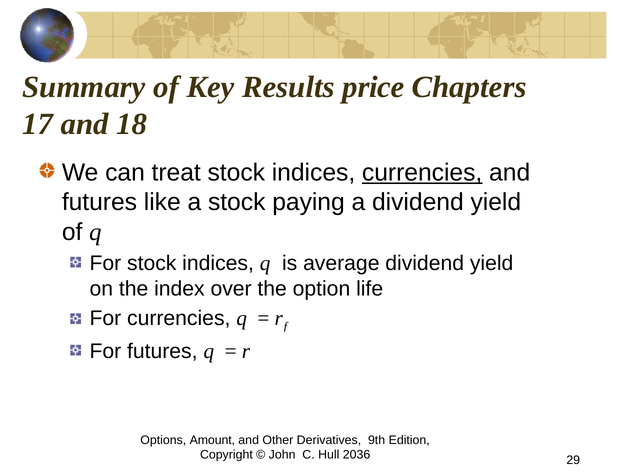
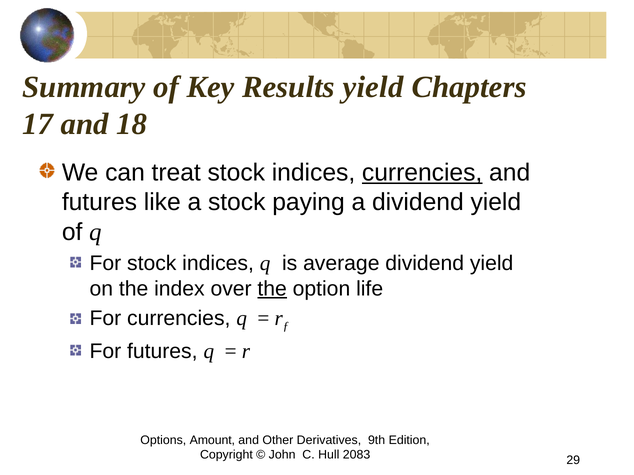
Results price: price -> yield
the at (272, 289) underline: none -> present
2036: 2036 -> 2083
